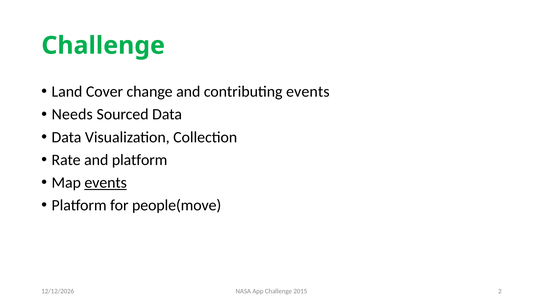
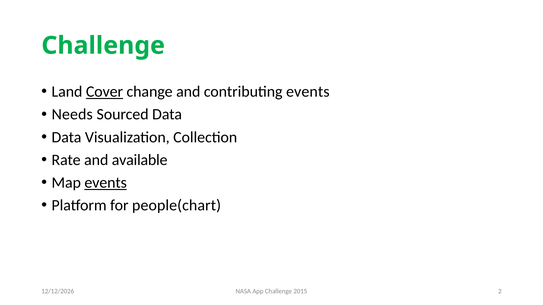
Cover underline: none -> present
and platform: platform -> available
people(move: people(move -> people(chart
